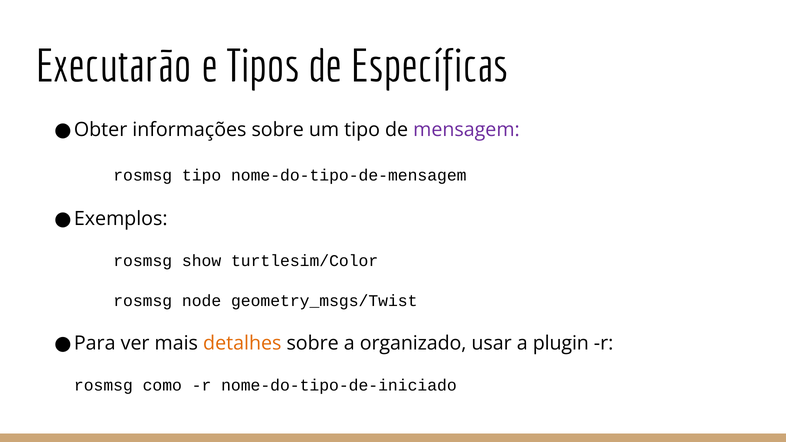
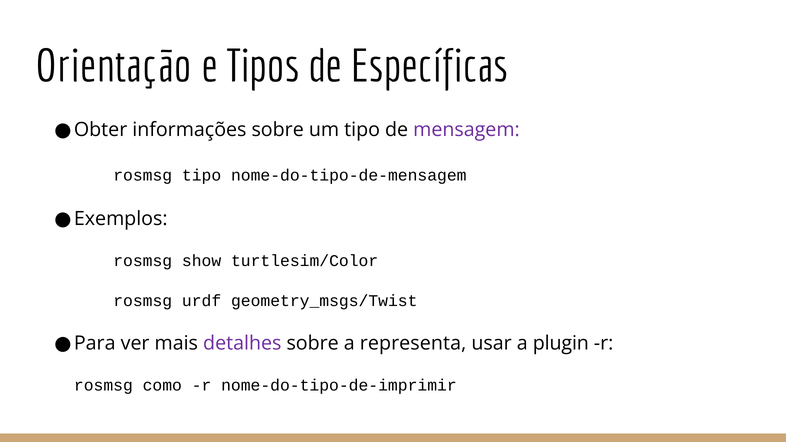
Executarão: Executarão -> Orientação
node: node -> urdf
detalhes colour: orange -> purple
organizado: organizado -> representa
nome-do-tipo-de-iniciado: nome-do-tipo-de-iniciado -> nome-do-tipo-de-imprimir
